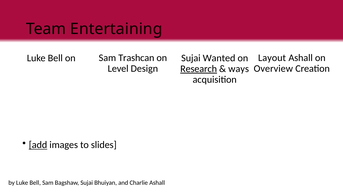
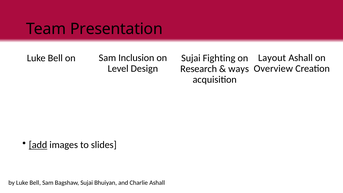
Entertaining: Entertaining -> Presentation
Trashcan: Trashcan -> Inclusion
Wanted: Wanted -> Fighting
Research underline: present -> none
